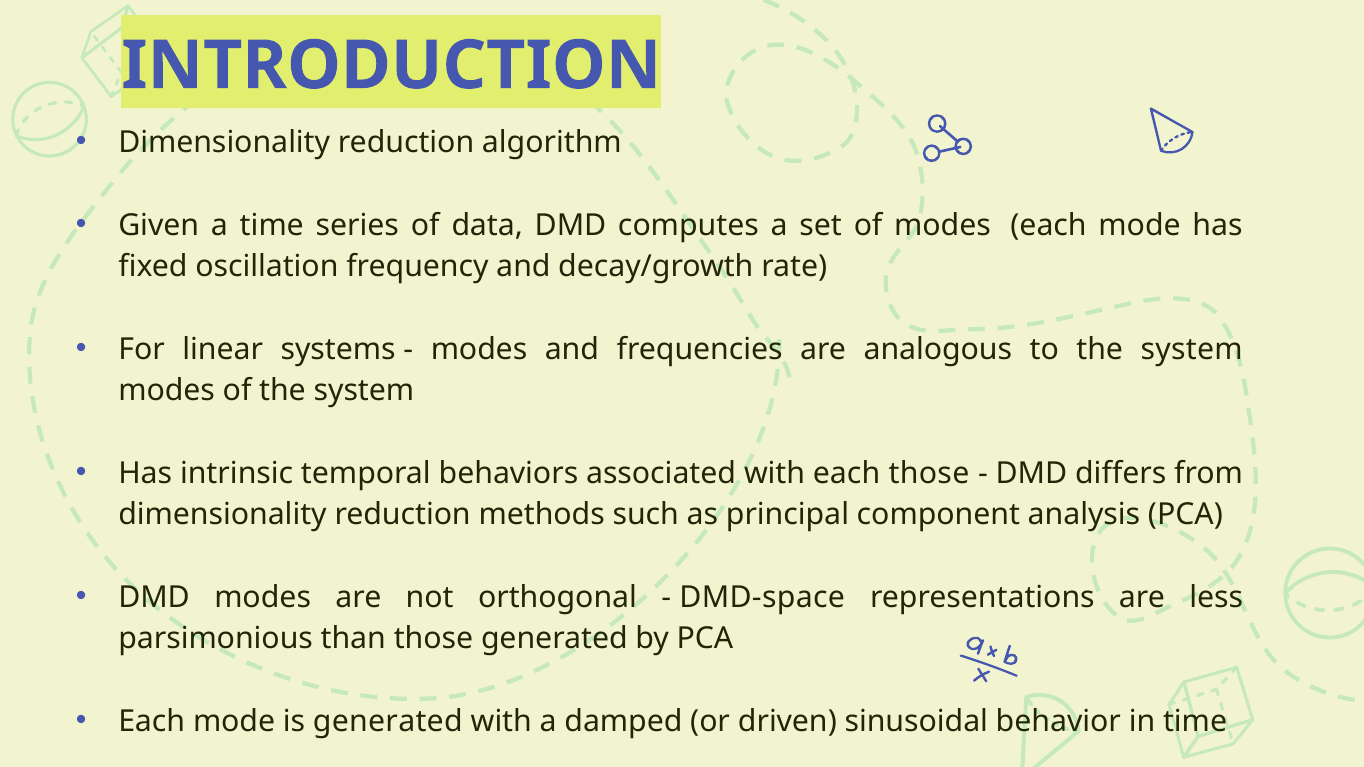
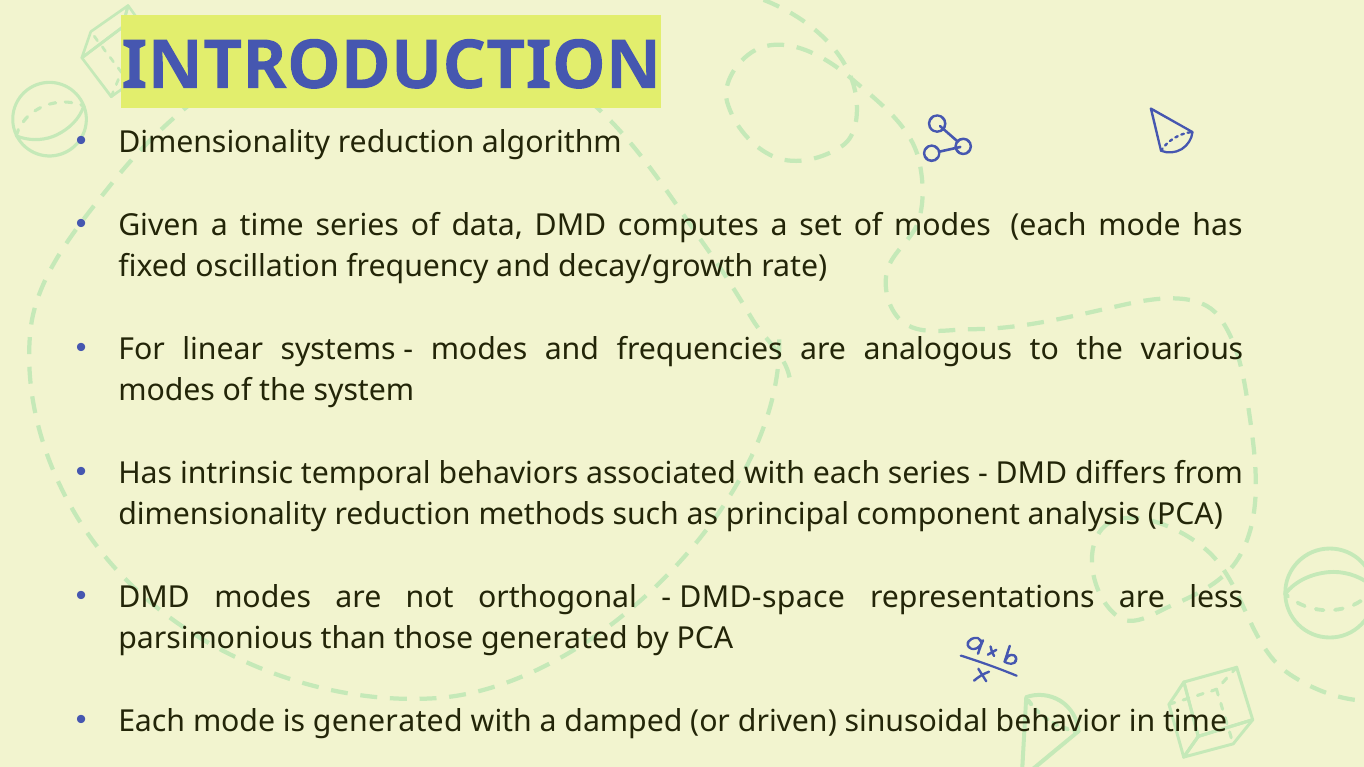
to the system: system -> various
each those: those -> series
